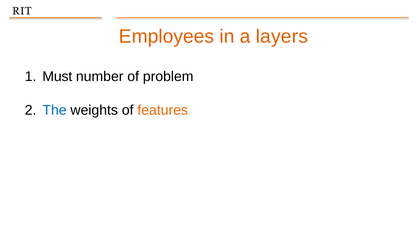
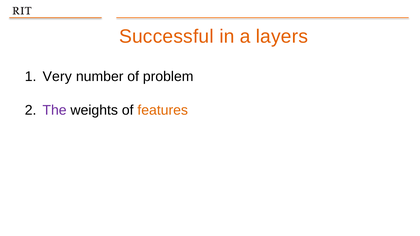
Employees: Employees -> Successful
Must: Must -> Very
The colour: blue -> purple
